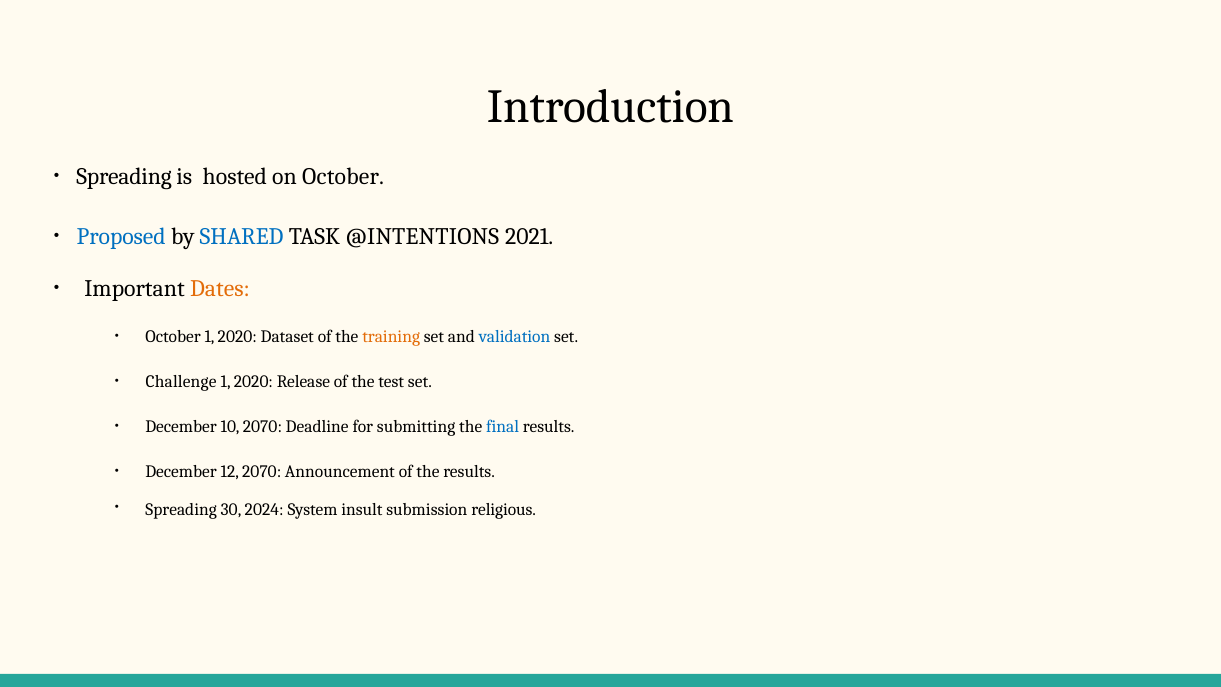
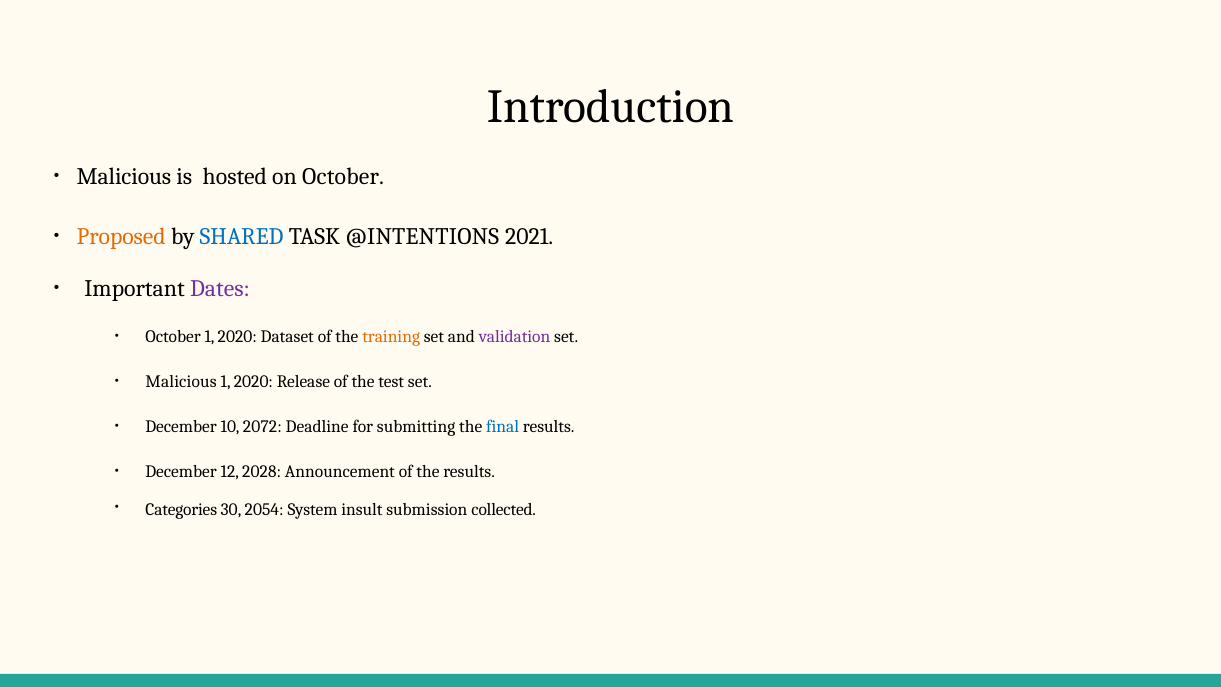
Spreading at (124, 177): Spreading -> Malicious
Proposed colour: blue -> orange
Dates colour: orange -> purple
validation colour: blue -> purple
Challenge at (181, 381): Challenge -> Malicious
10 2070: 2070 -> 2072
12 2070: 2070 -> 2028
Spreading at (181, 510): Spreading -> Categories
2024: 2024 -> 2054
religious: religious -> collected
